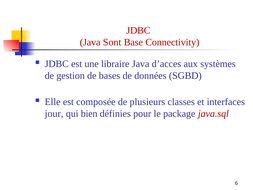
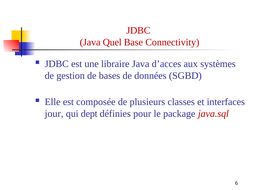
Sont: Sont -> Quel
bien: bien -> dept
